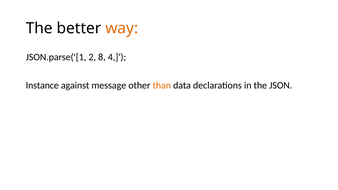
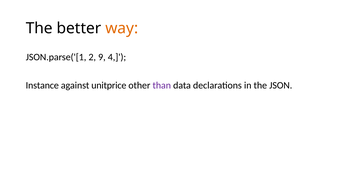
8: 8 -> 9
message: message -> unitprice
than colour: orange -> purple
